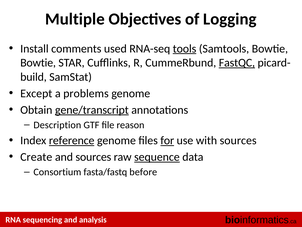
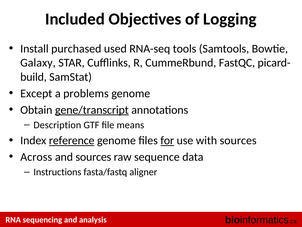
Multiple: Multiple -> Included
comments: comments -> purchased
tools underline: present -> none
Bowtie at (38, 63): Bowtie -> Galaxy
FastQC underline: present -> none
reason: reason -> means
Create: Create -> Across
sequence underline: present -> none
Consortium: Consortium -> Instructions
before: before -> aligner
